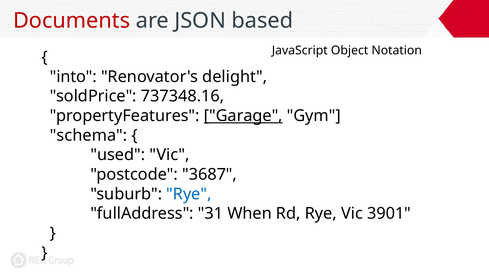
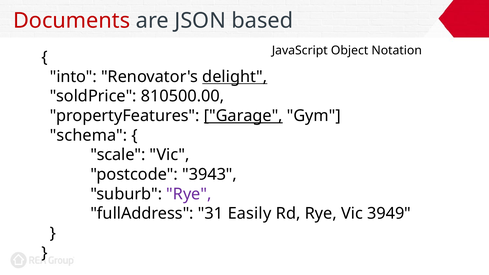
delight underline: none -> present
737348.16: 737348.16 -> 810500.00
used: used -> scale
3687: 3687 -> 3943
Rye at (189, 194) colour: blue -> purple
When: When -> Easily
3901: 3901 -> 3949
